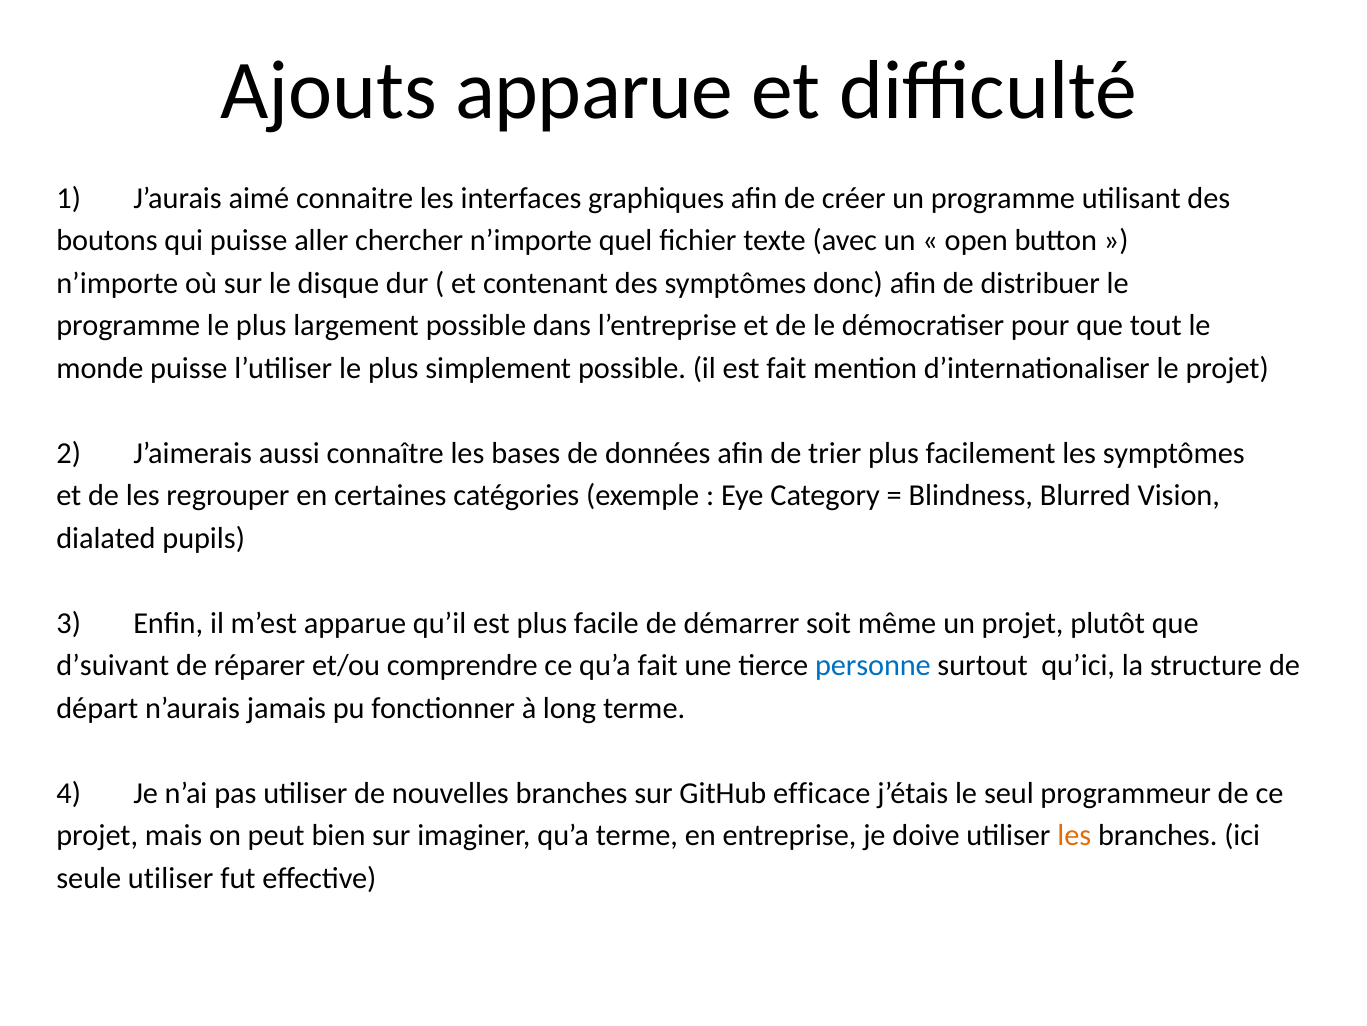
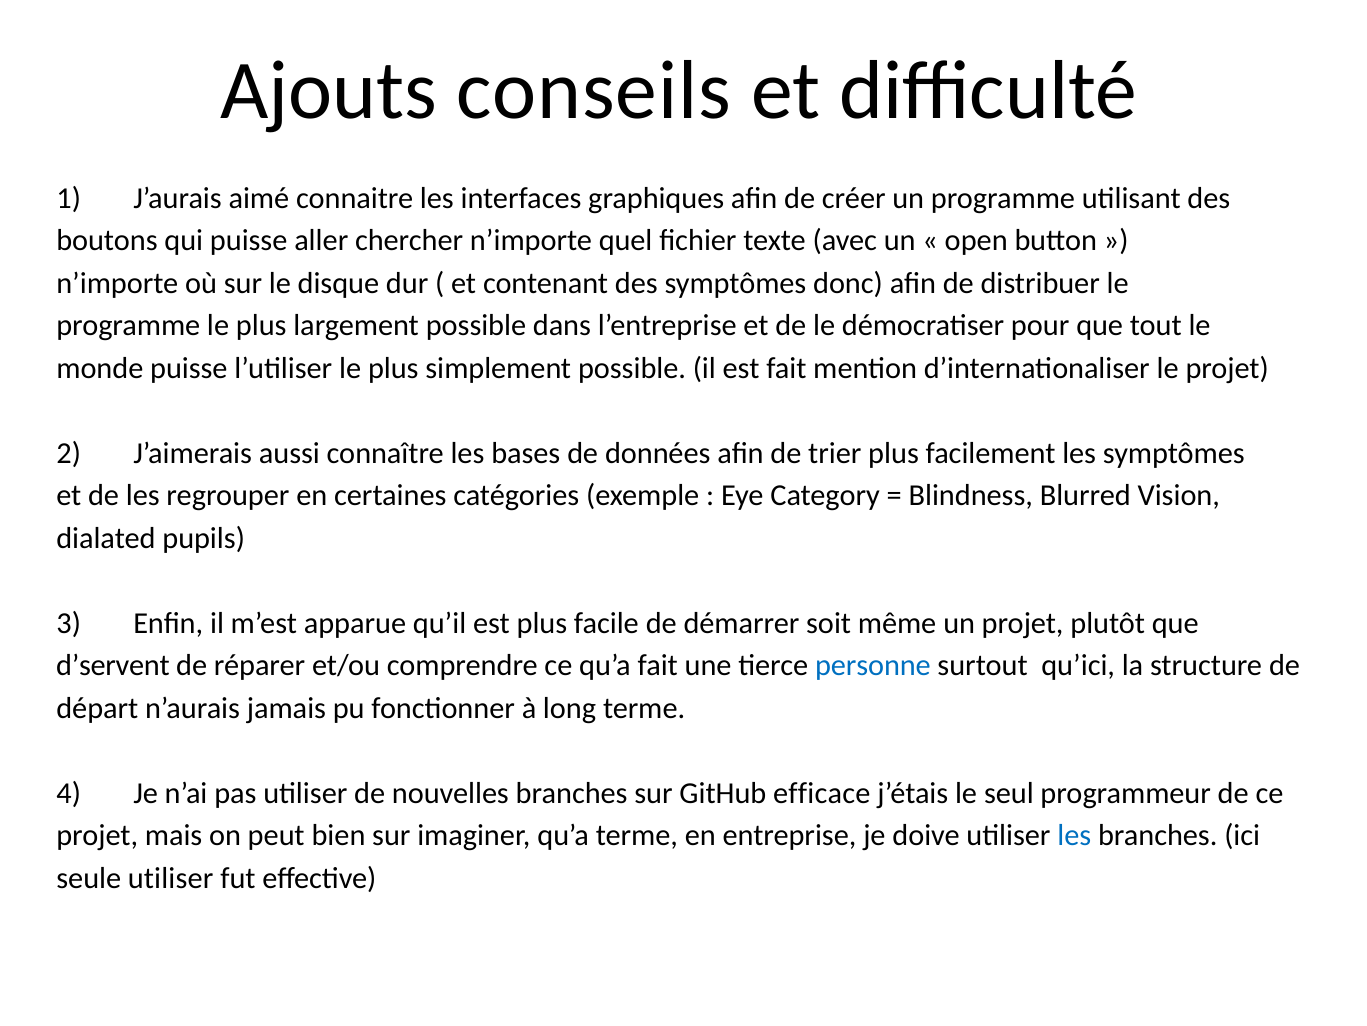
Ajouts apparue: apparue -> conseils
d’suivant: d’suivant -> d’servent
les at (1074, 835) colour: orange -> blue
